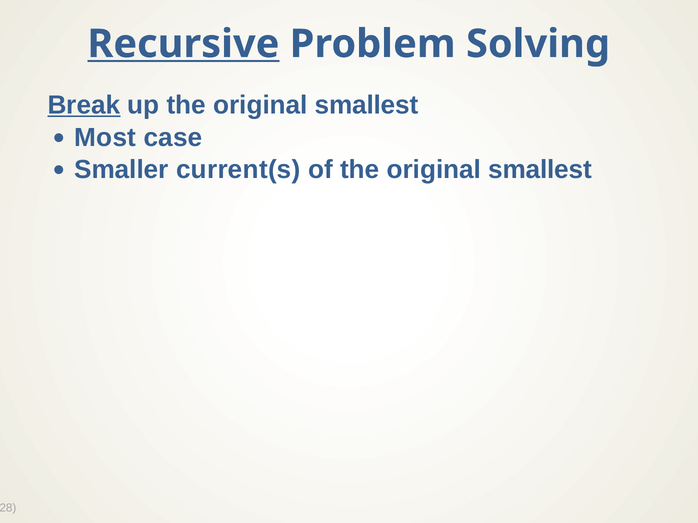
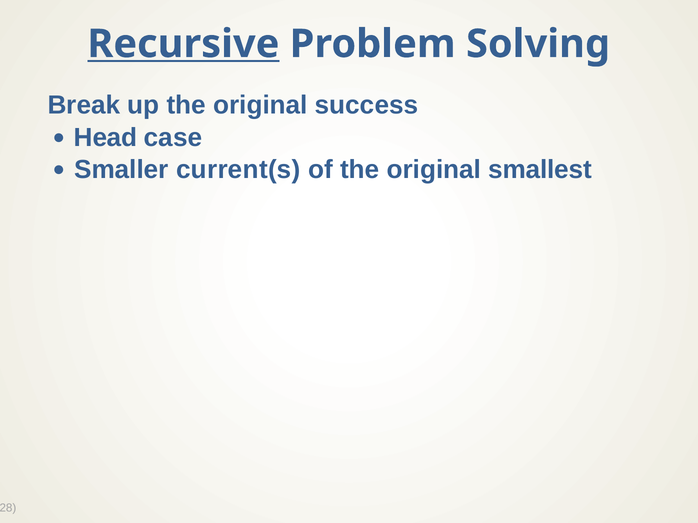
Break underline: present -> none
up the original smallest: smallest -> success
Most: Most -> Head
